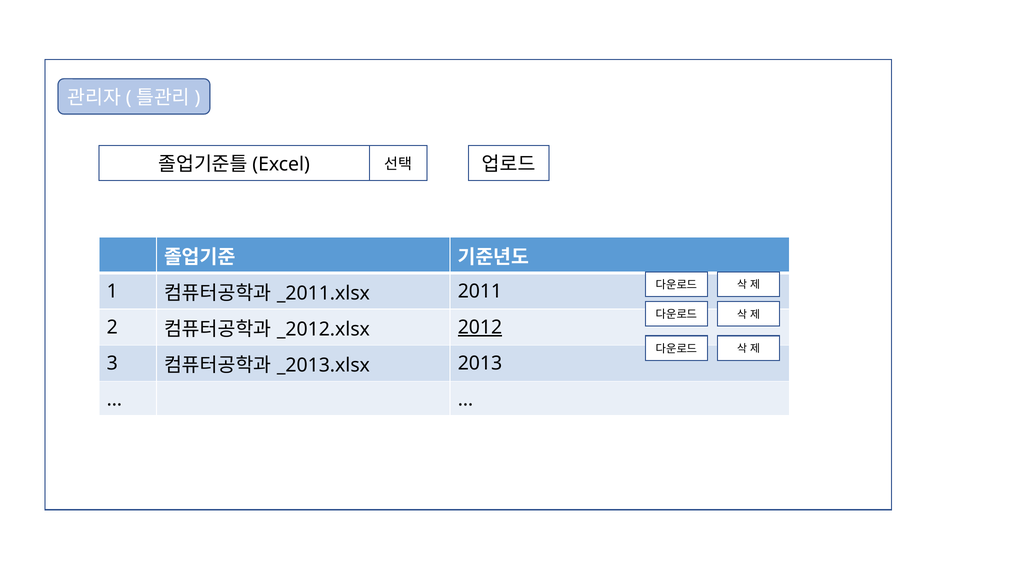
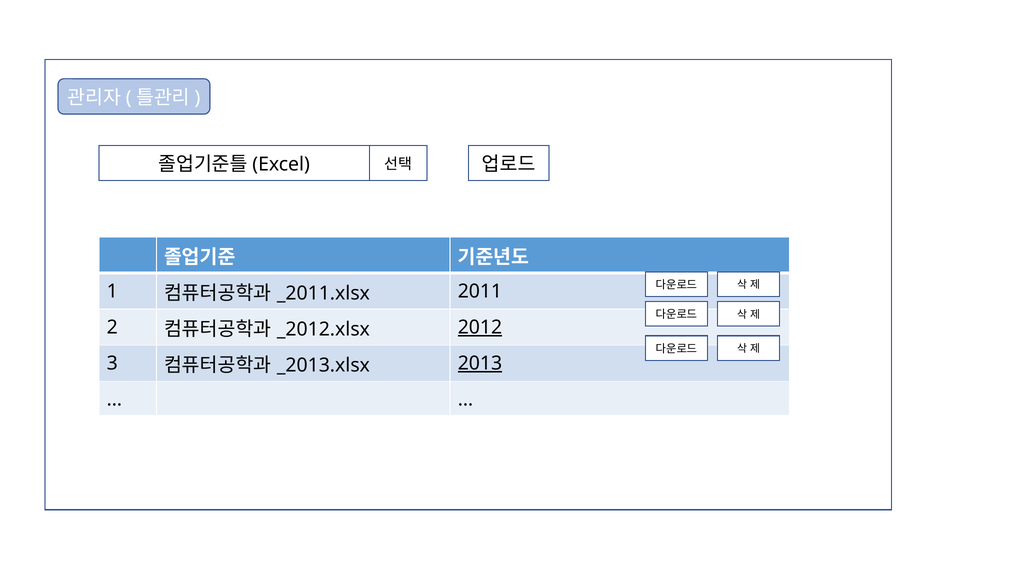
2013 underline: none -> present
